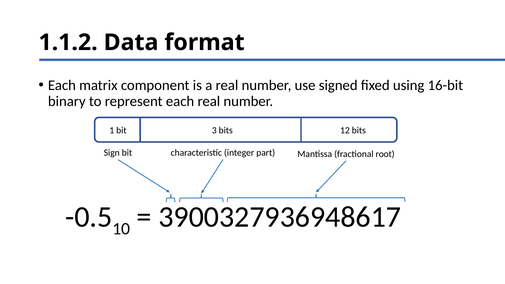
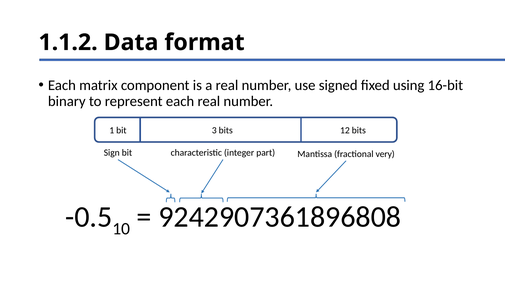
root: root -> very
3900327936948617: 3900327936948617 -> 9242907361896808
